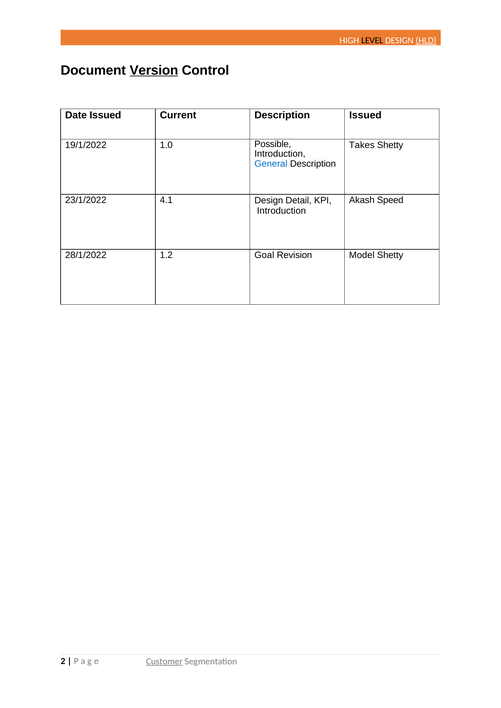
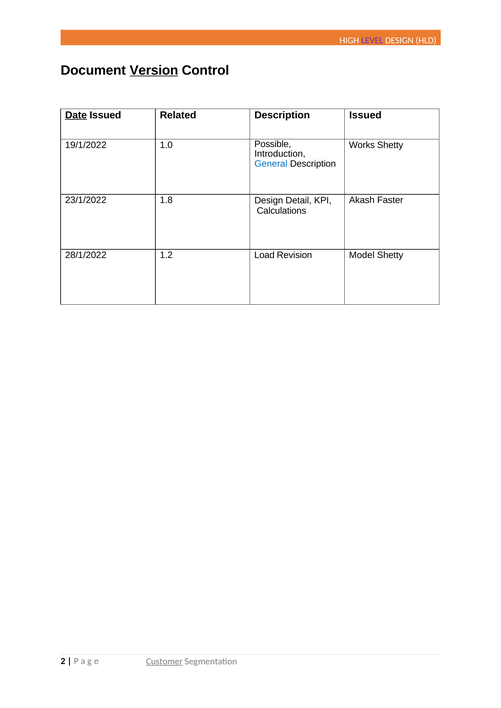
LEVEL colour: black -> purple
HLD underline: present -> none
Date underline: none -> present
Current: Current -> Related
Takes: Takes -> Works
4.1: 4.1 -> 1.8
Speed: Speed -> Faster
Introduction at (281, 211): Introduction -> Calculations
Goal: Goal -> Load
